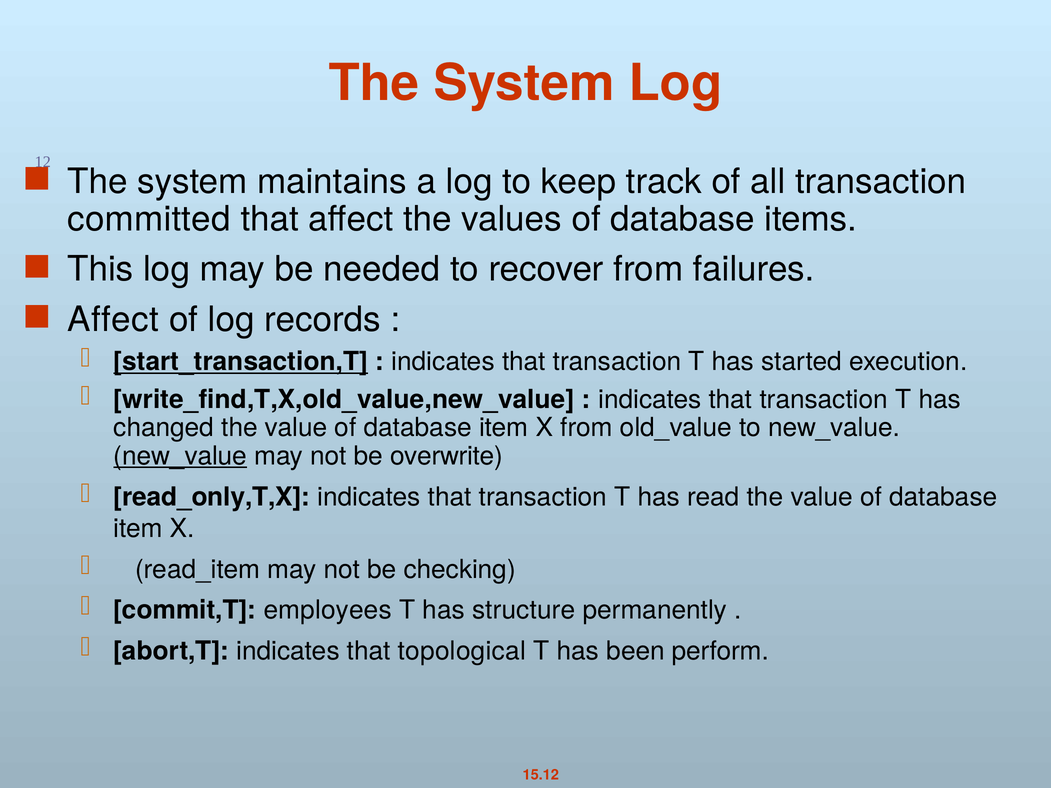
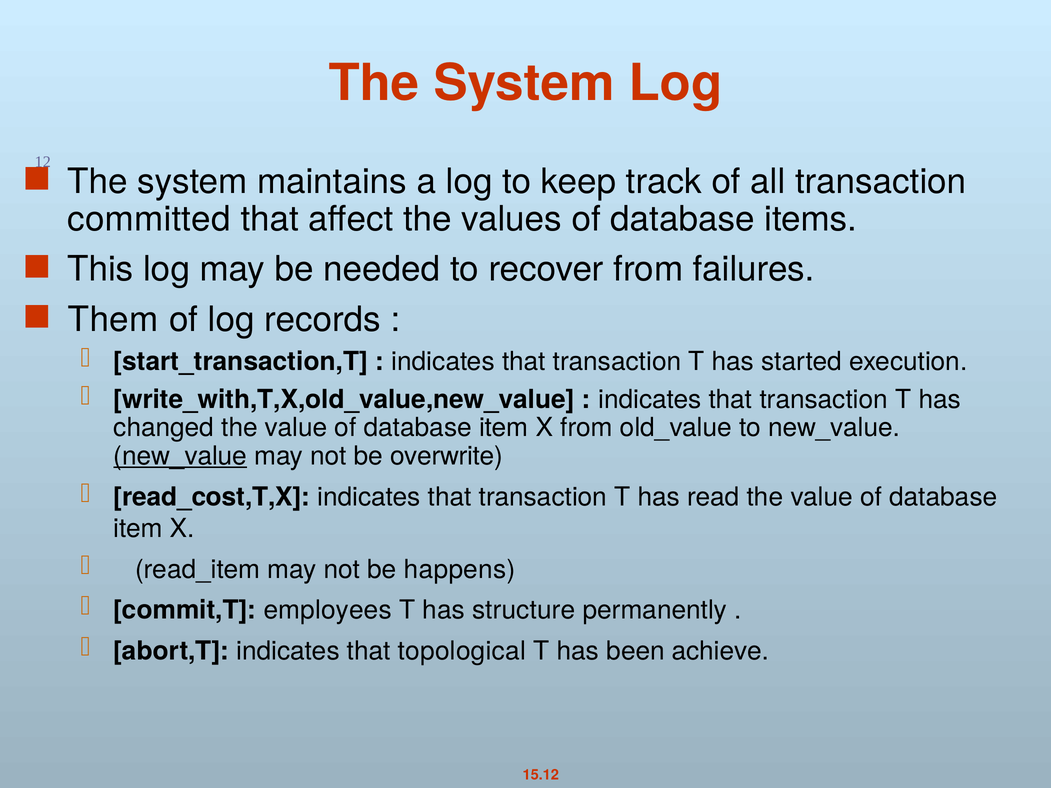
Affect at (113, 320): Affect -> Them
start_transaction,T underline: present -> none
write_find,T,X,old_value,new_value: write_find,T,X,old_value,new_value -> write_with,T,X,old_value,new_value
read_only,T,X: read_only,T,X -> read_cost,T,X
checking: checking -> happens
perform: perform -> achieve
